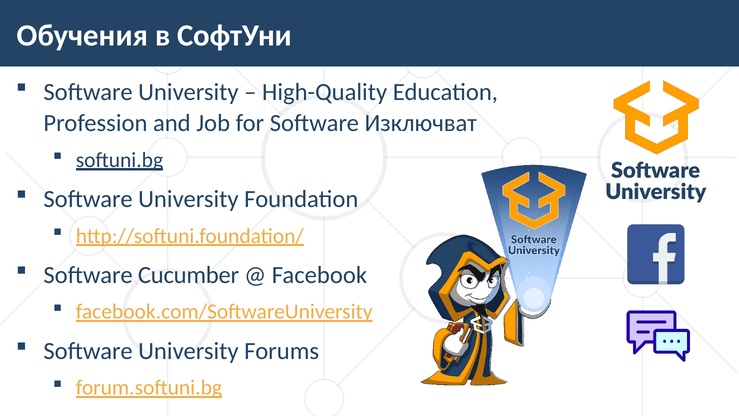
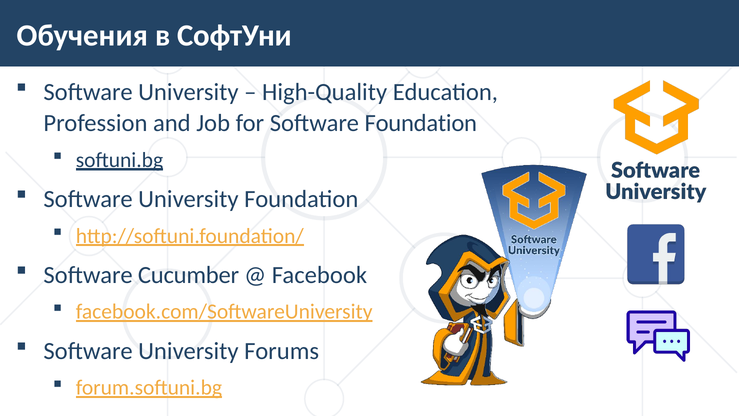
Software Изключват: Изключват -> Foundation
